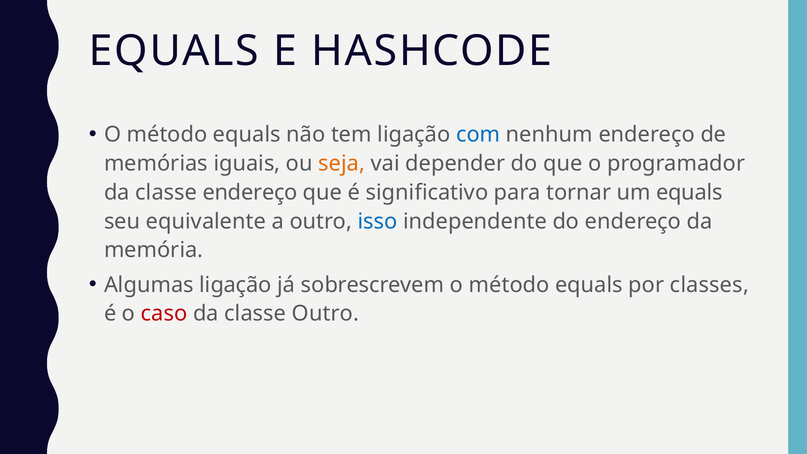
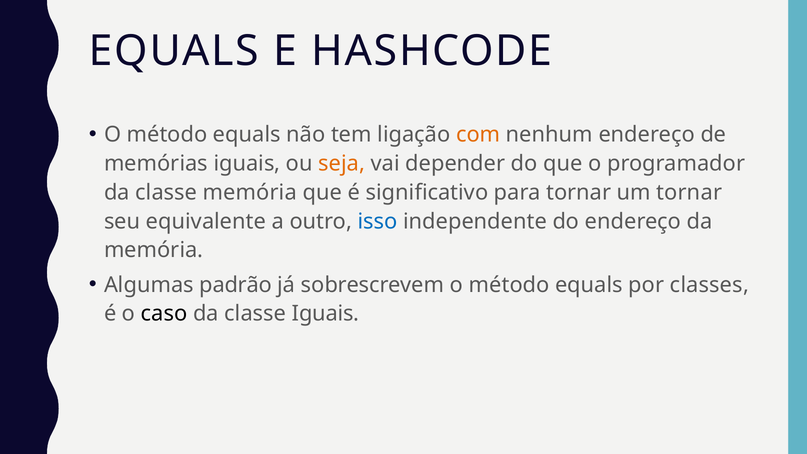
com colour: blue -> orange
classe endereço: endereço -> memória
um equals: equals -> tornar
Algumas ligação: ligação -> padrão
caso colour: red -> black
classe Outro: Outro -> Iguais
